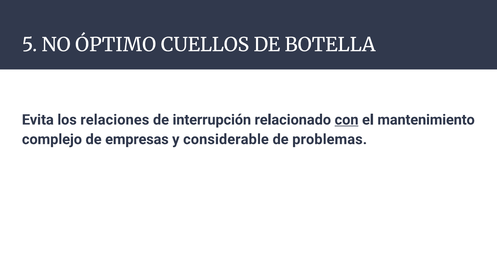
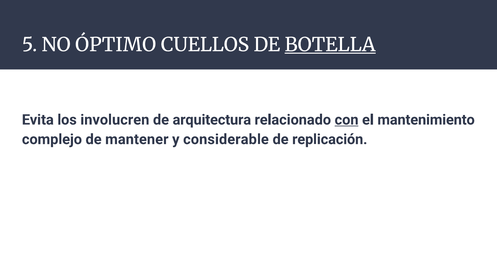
BOTELLA underline: none -> present
relaciones: relaciones -> involucren
interrupción: interrupción -> arquitectura
empresas: empresas -> mantener
problemas: problemas -> replicación
